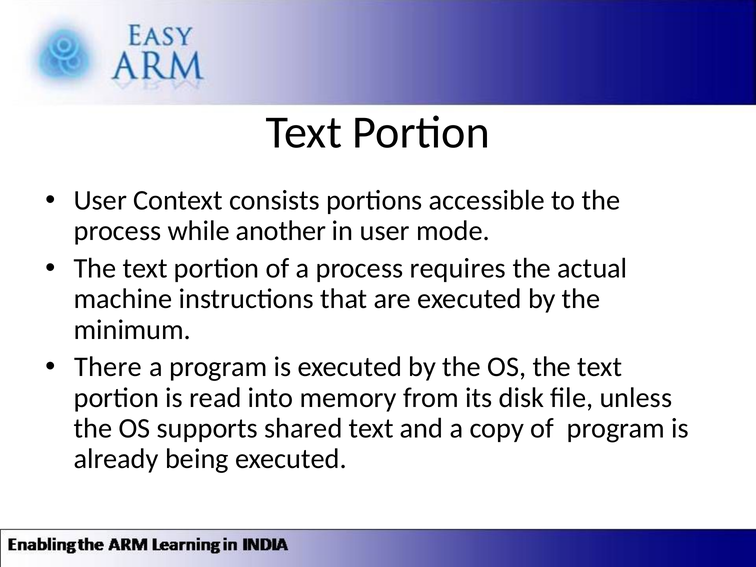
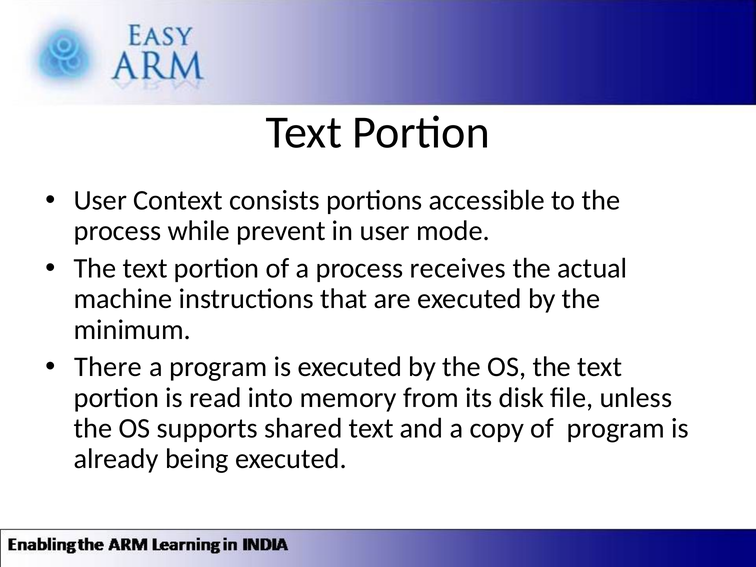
another: another -> prevent
requires: requires -> receives
